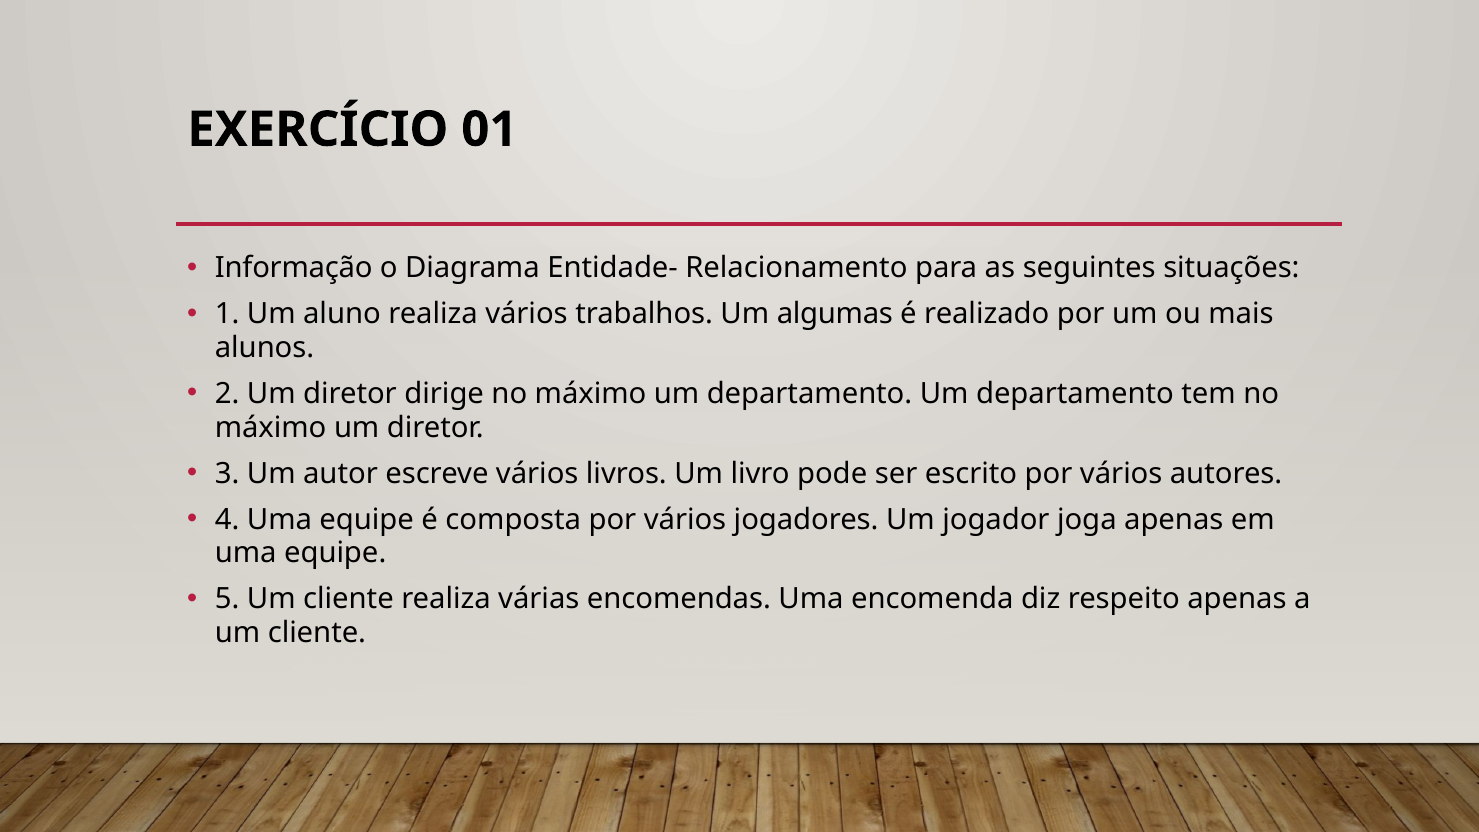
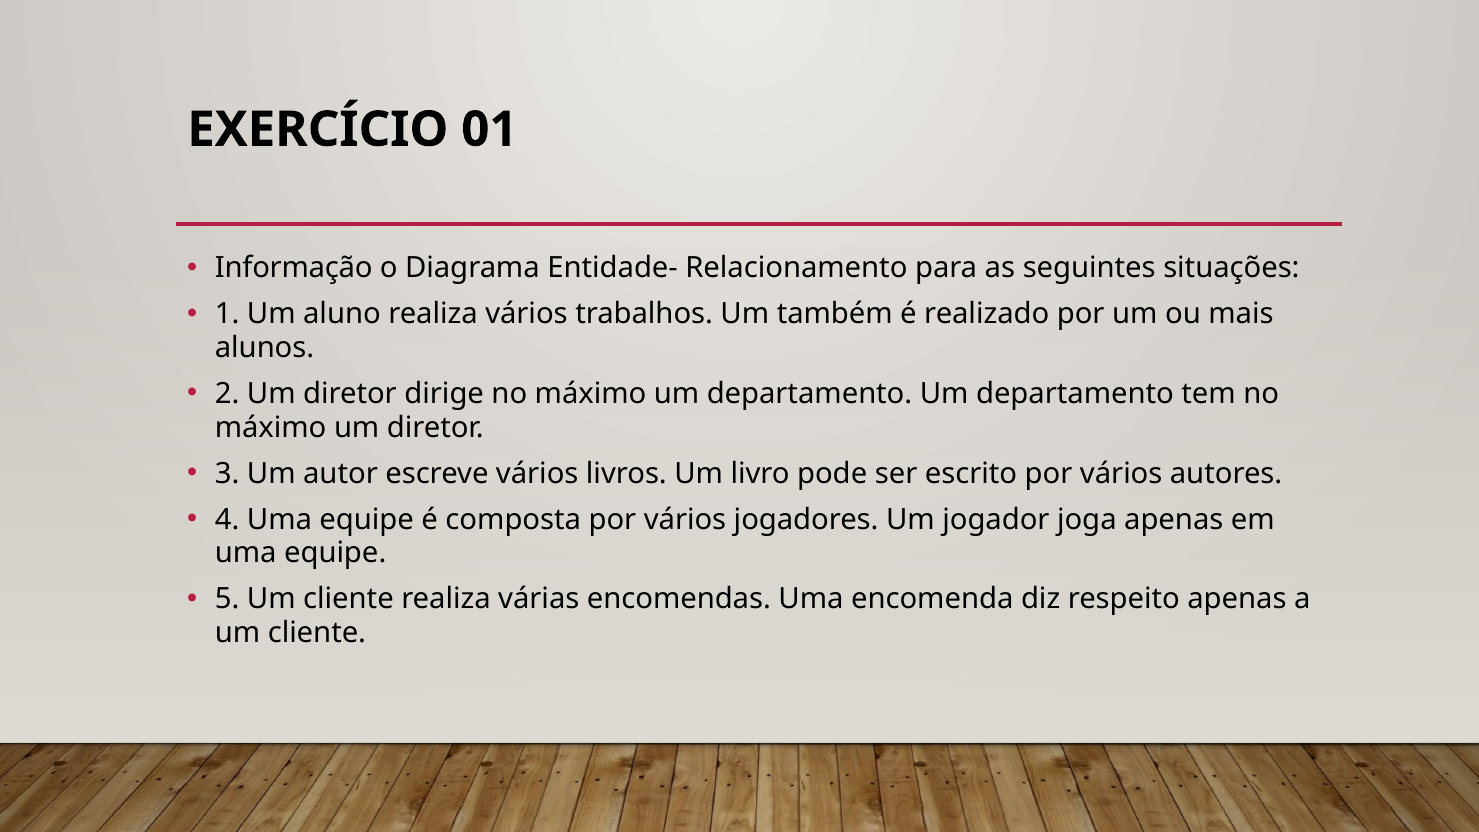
algumas: algumas -> também
